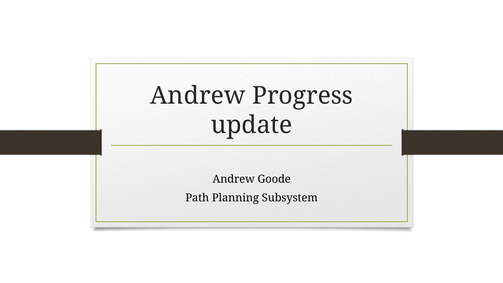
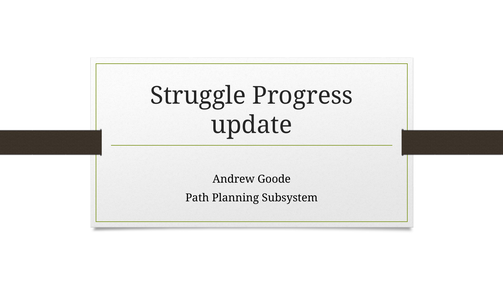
Andrew at (198, 96): Andrew -> Struggle
